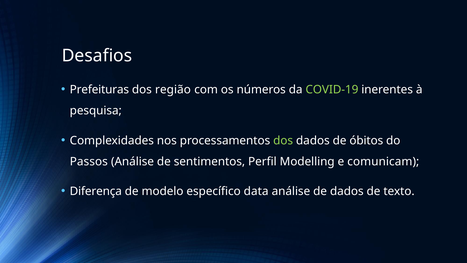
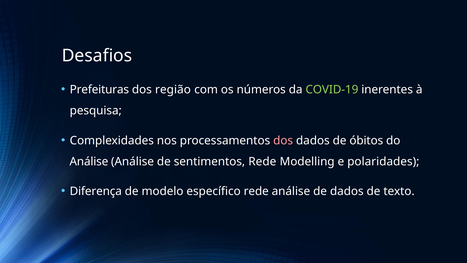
dos at (283, 140) colour: light green -> pink
Passos at (89, 161): Passos -> Análise
sentimentos Perfil: Perfil -> Rede
comunicam: comunicam -> polaridades
específico data: data -> rede
